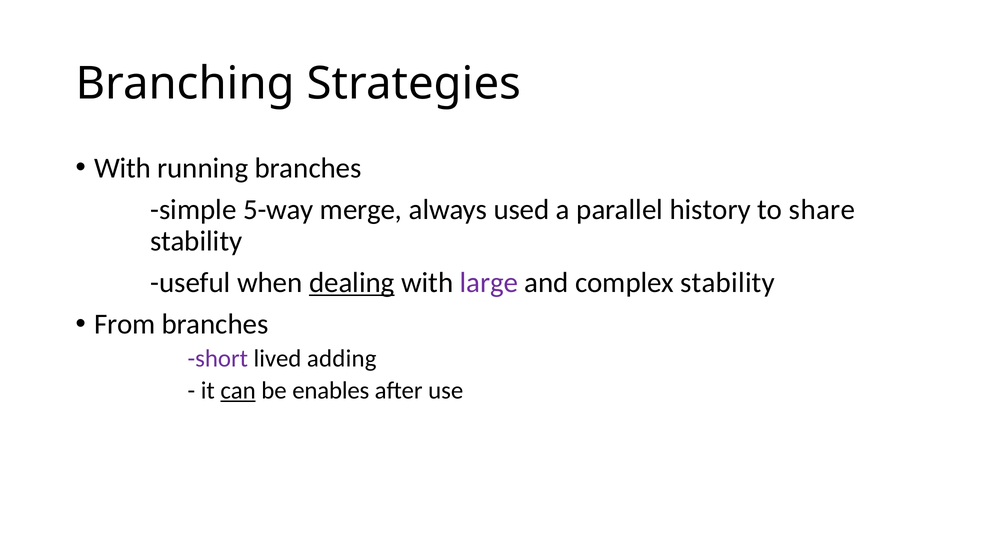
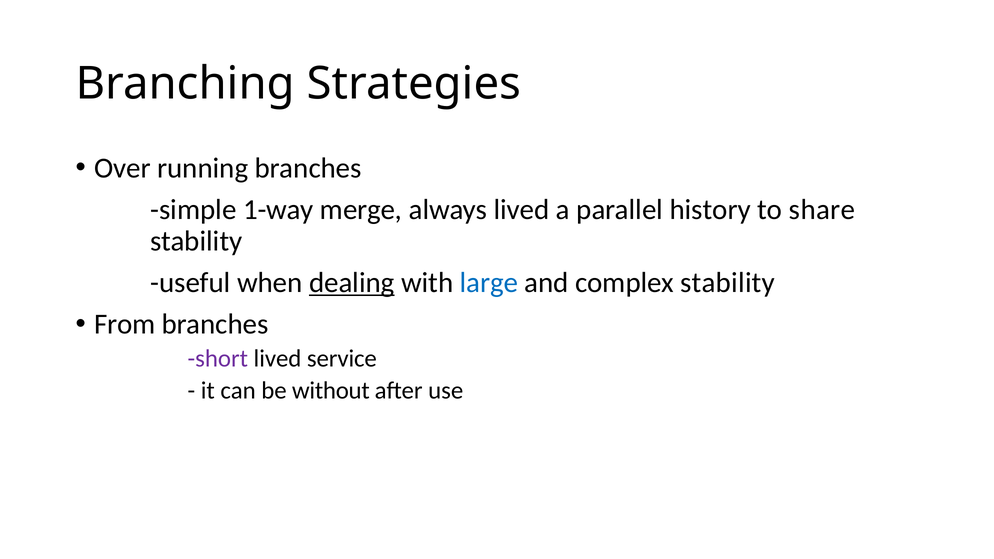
With at (123, 168): With -> Over
5-way: 5-way -> 1-way
always used: used -> lived
large colour: purple -> blue
adding: adding -> service
can underline: present -> none
enables: enables -> without
